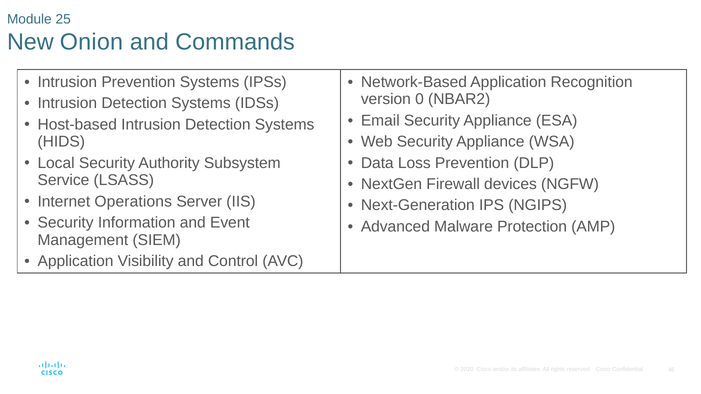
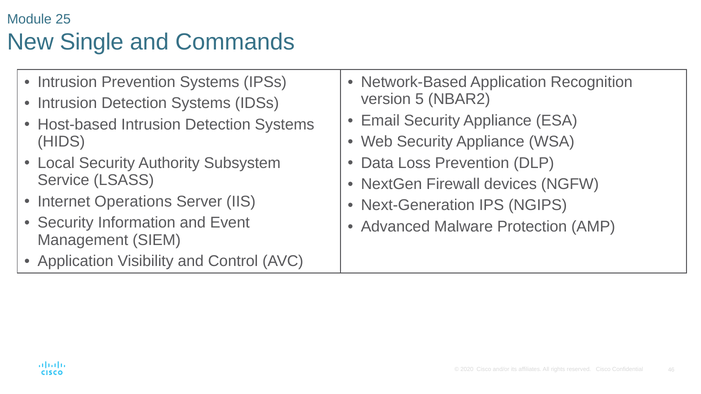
Onion: Onion -> Single
0: 0 -> 5
